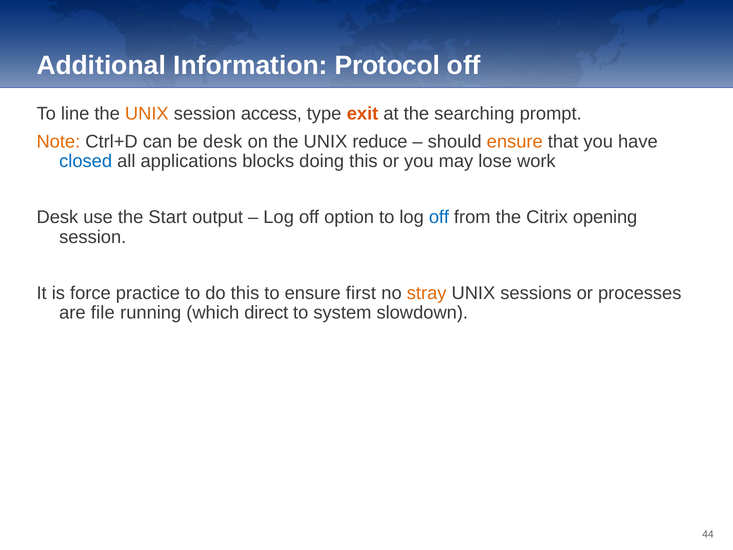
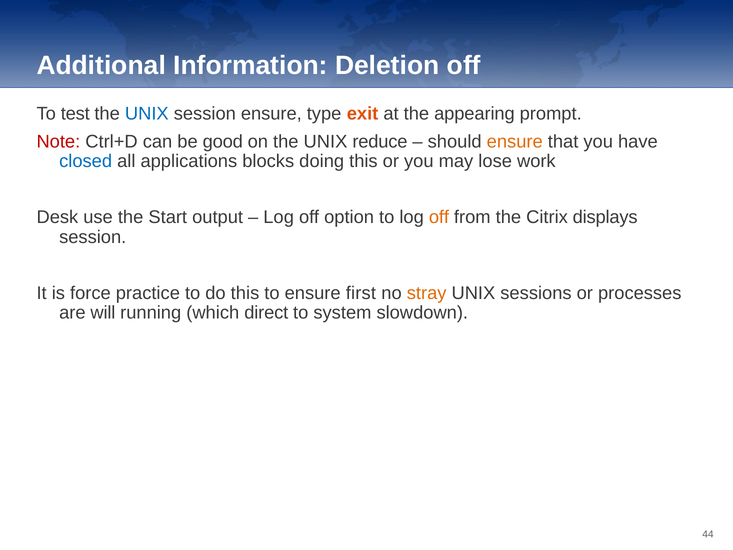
Protocol: Protocol -> Deletion
line: line -> test
UNIX at (147, 114) colour: orange -> blue
session access: access -> ensure
searching: searching -> appearing
Note colour: orange -> red
be desk: desk -> good
off at (439, 217) colour: blue -> orange
opening: opening -> displays
file: file -> will
